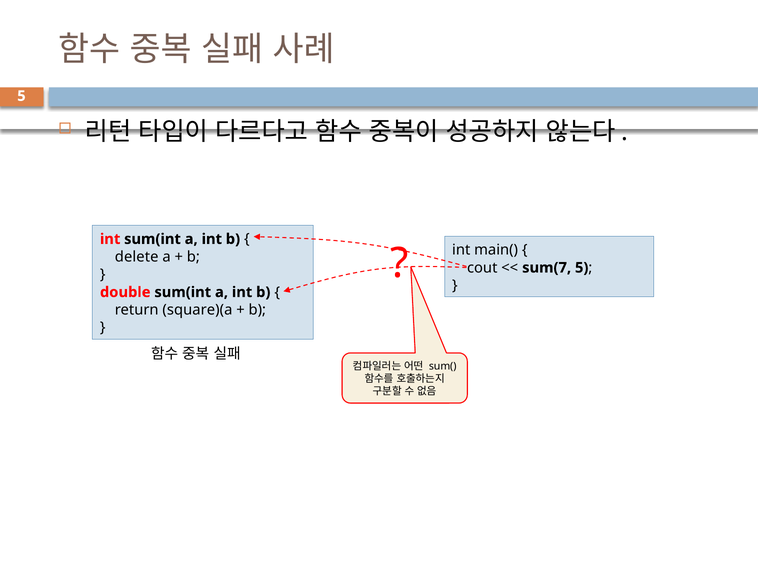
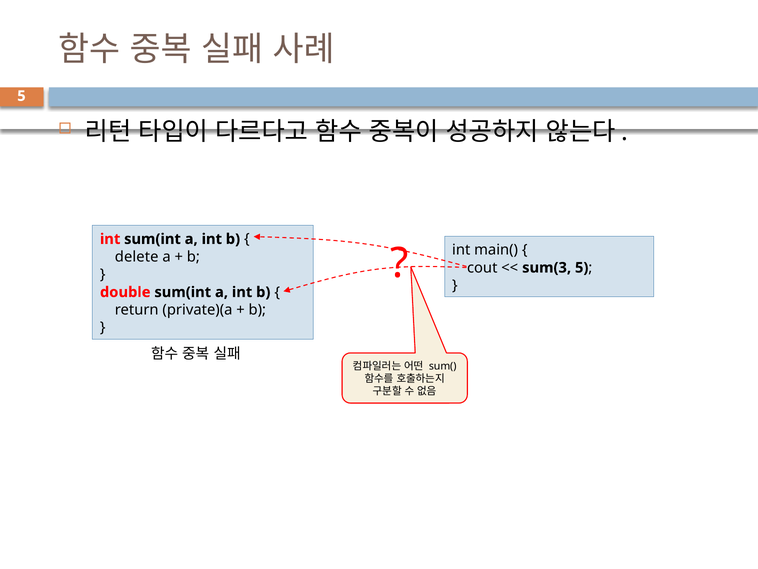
sum(7: sum(7 -> sum(3
square)(a: square)(a -> private)(a
